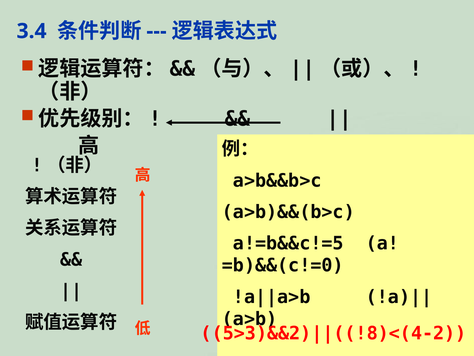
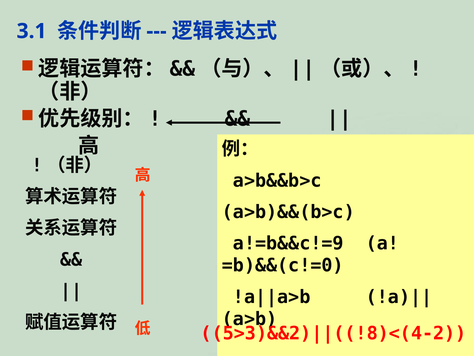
3.4: 3.4 -> 3.1
a!=b&&c!=5: a!=b&&c!=5 -> a!=b&&c!=9
